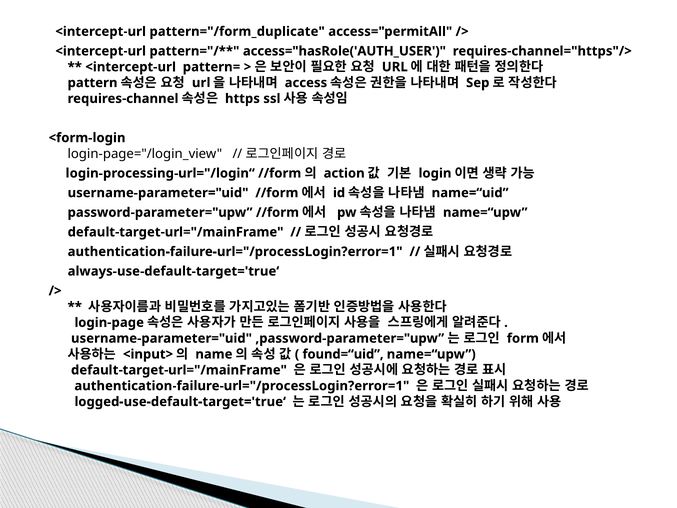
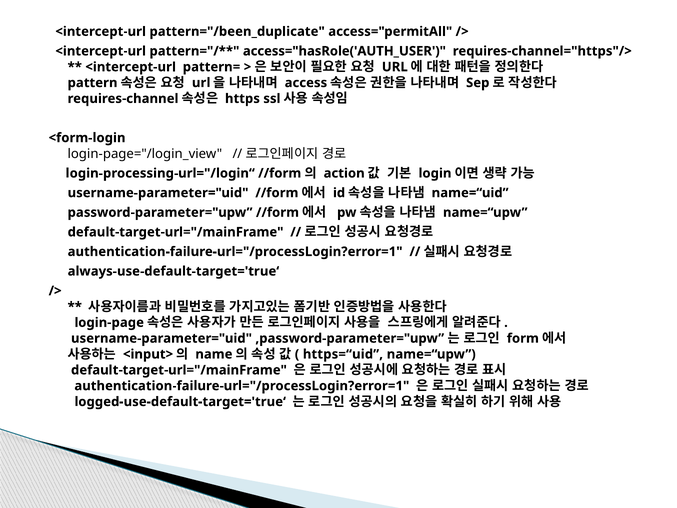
pattern="/form_duplicate: pattern="/form_duplicate -> pattern="/been_duplicate
found=“uid: found=“uid -> https=“uid
